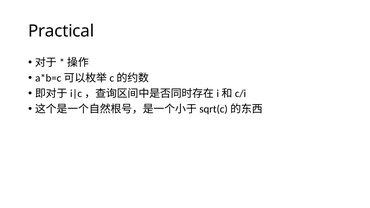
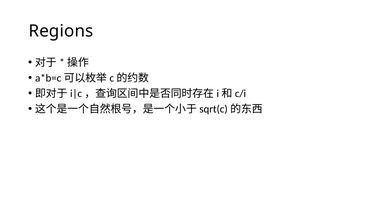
Practical: Practical -> Regions
